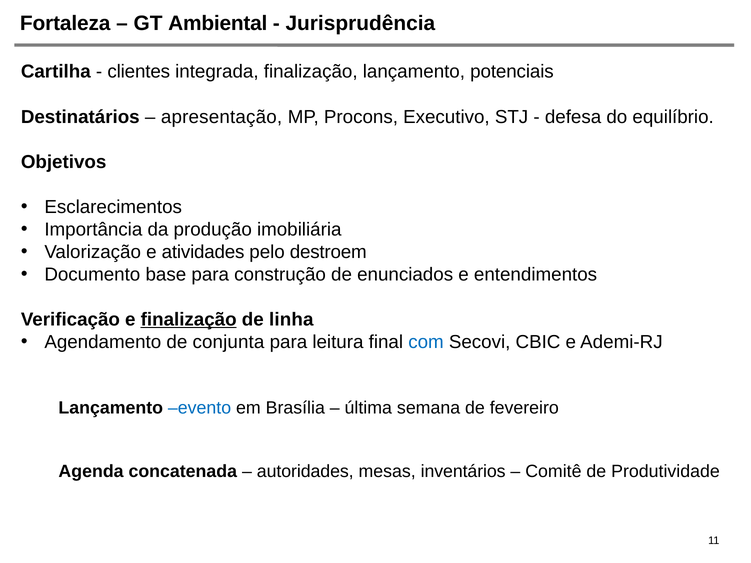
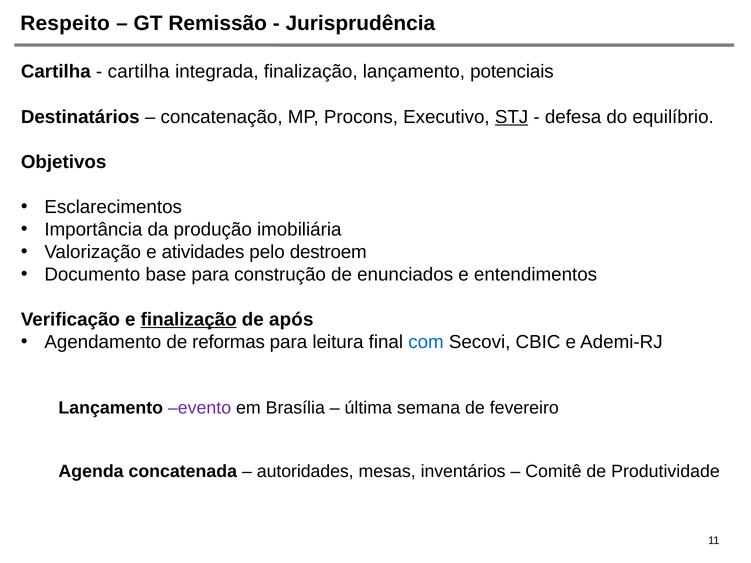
Fortaleza: Fortaleza -> Respeito
Ambiental: Ambiental -> Remissão
clientes at (139, 72): clientes -> cartilha
apresentação: apresentação -> concatenação
STJ underline: none -> present
linha: linha -> após
conjunta: conjunta -> reformas
evento colour: blue -> purple
